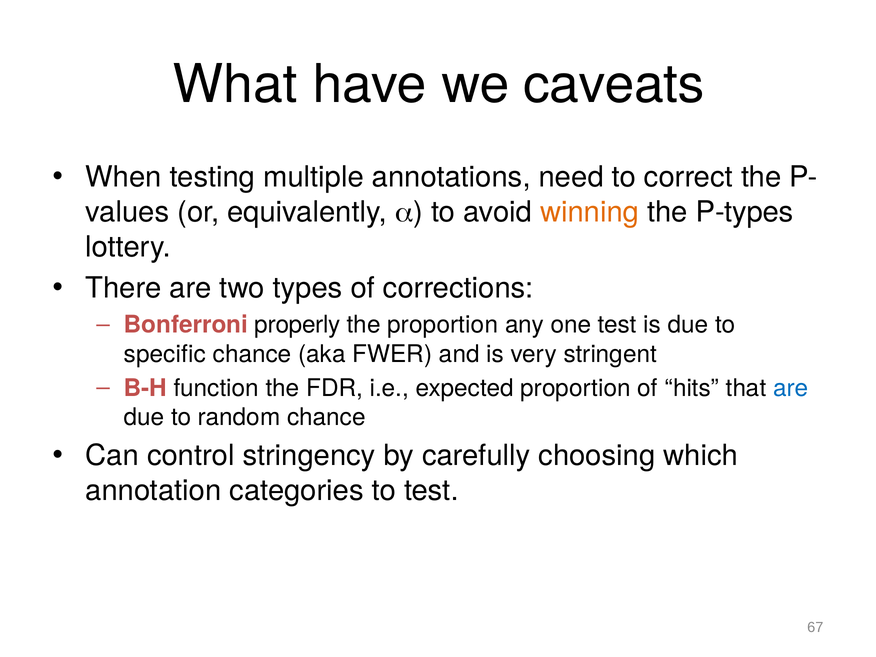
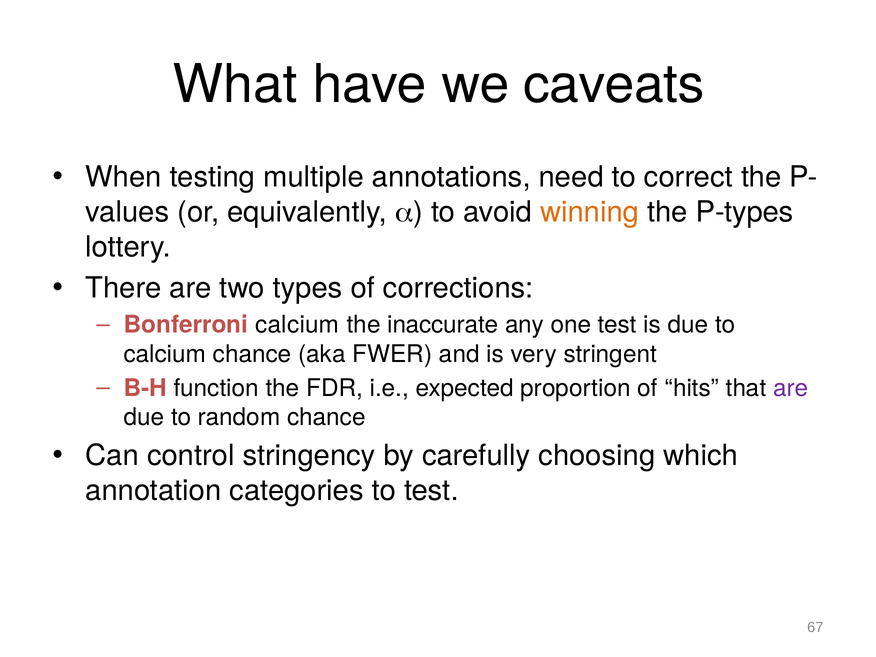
Bonferroni properly: properly -> calcium
the proportion: proportion -> inaccurate
specific at (165, 354): specific -> calcium
are at (791, 388) colour: blue -> purple
